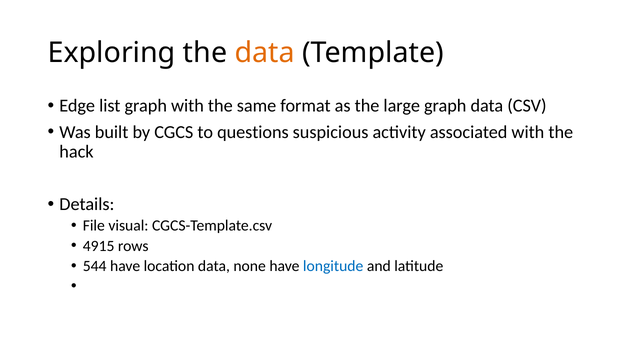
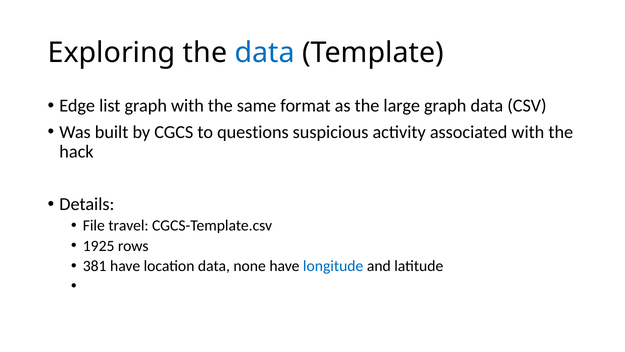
data at (265, 53) colour: orange -> blue
visual: visual -> travel
4915: 4915 -> 1925
544: 544 -> 381
